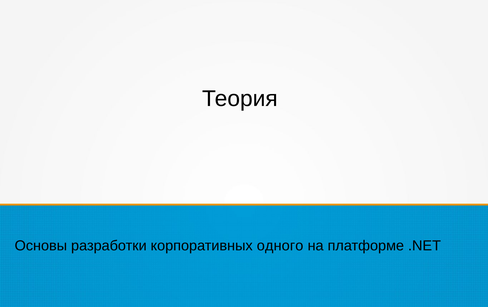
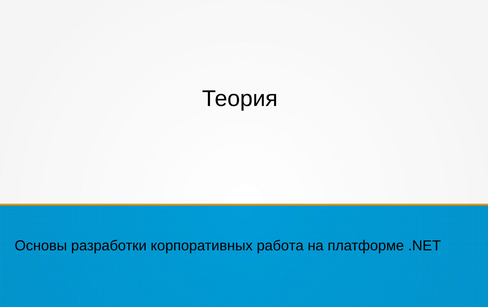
одного: одного -> работа
